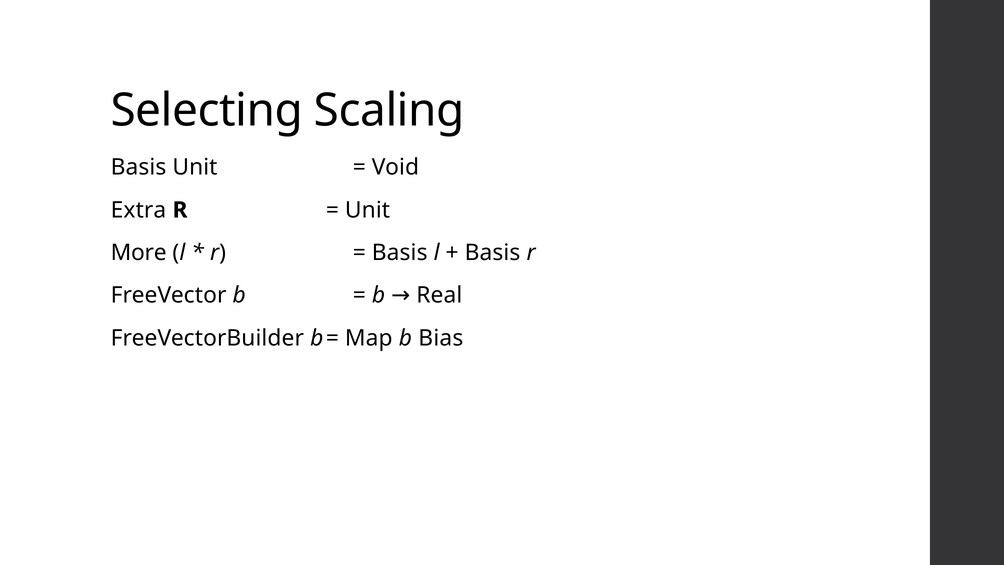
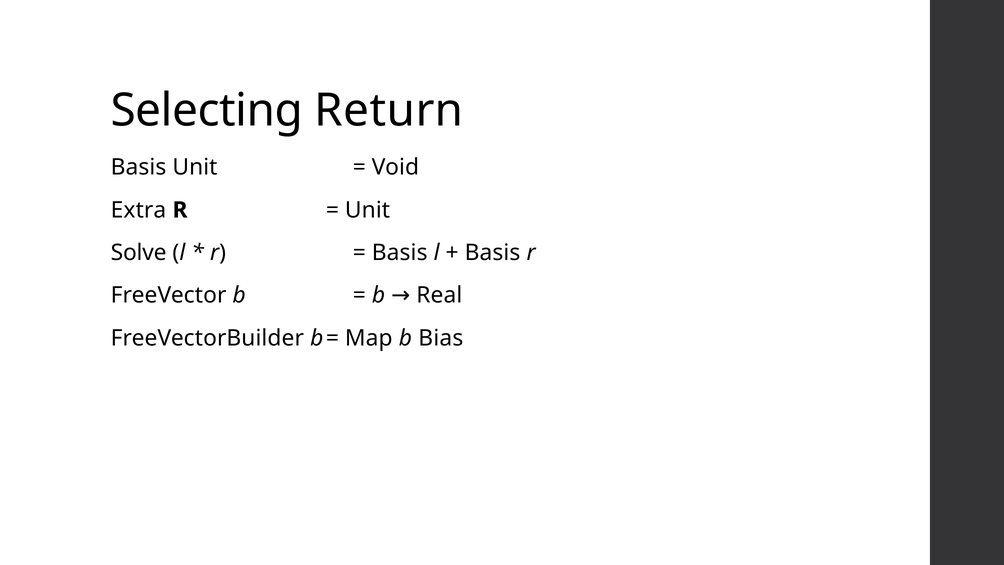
Scaling: Scaling -> Return
More: More -> Solve
